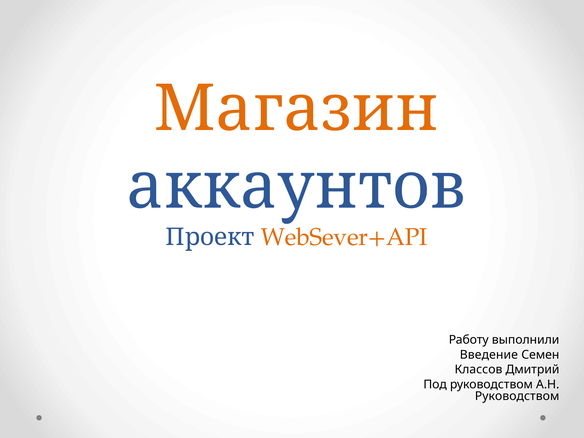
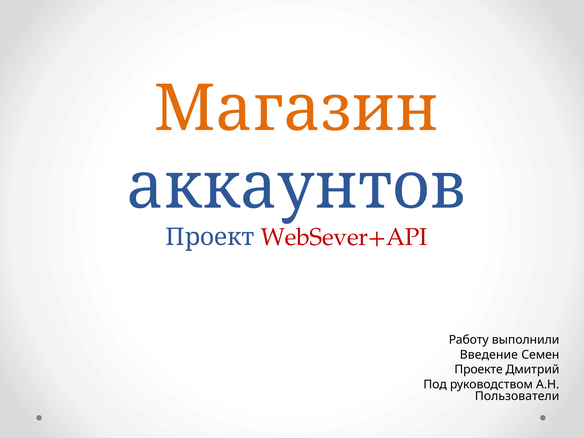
WebSever+API colour: orange -> red
Классов: Классов -> Проекте
Руководством at (517, 396): Руководством -> Пользователи
